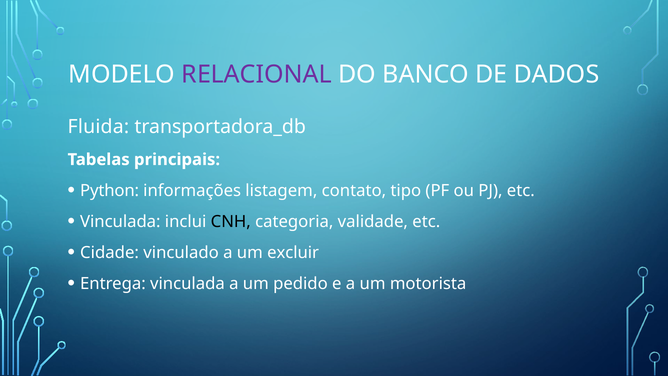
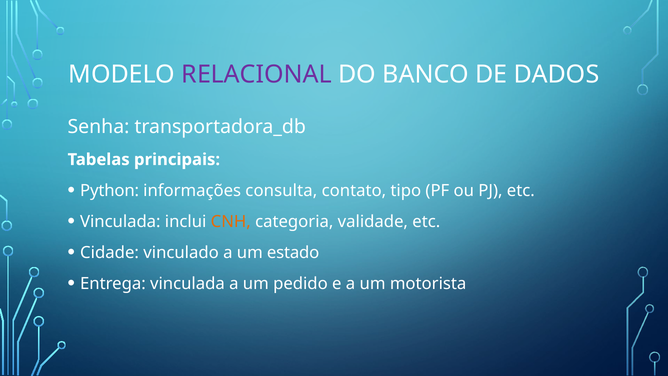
Fluida: Fluida -> Senha
listagem: listagem -> consulta
CNH colour: black -> orange
excluir: excluir -> estado
